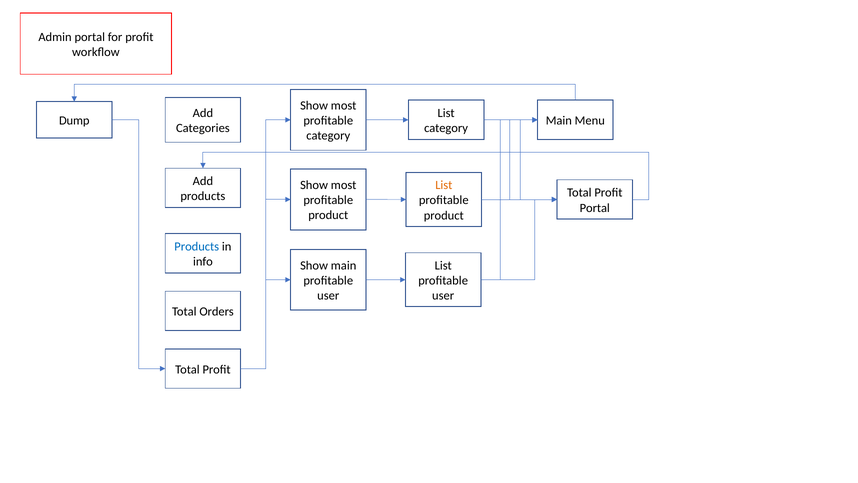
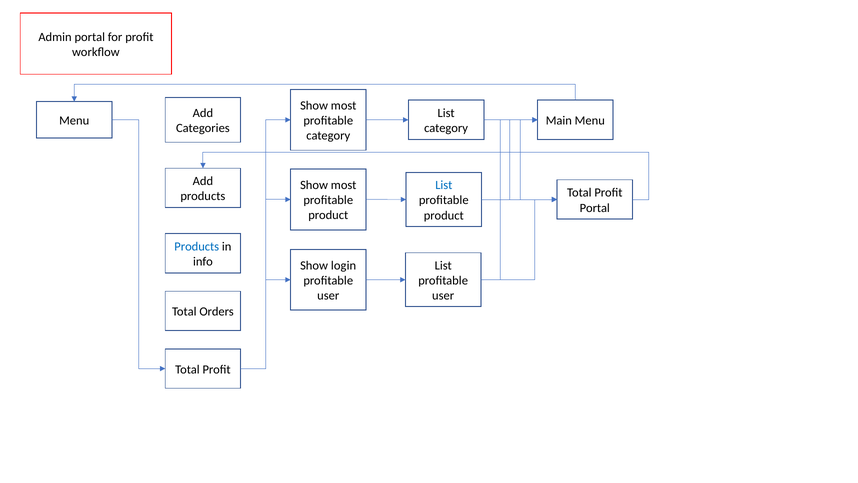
Dump at (74, 121): Dump -> Menu
List at (444, 185) colour: orange -> blue
Show main: main -> login
